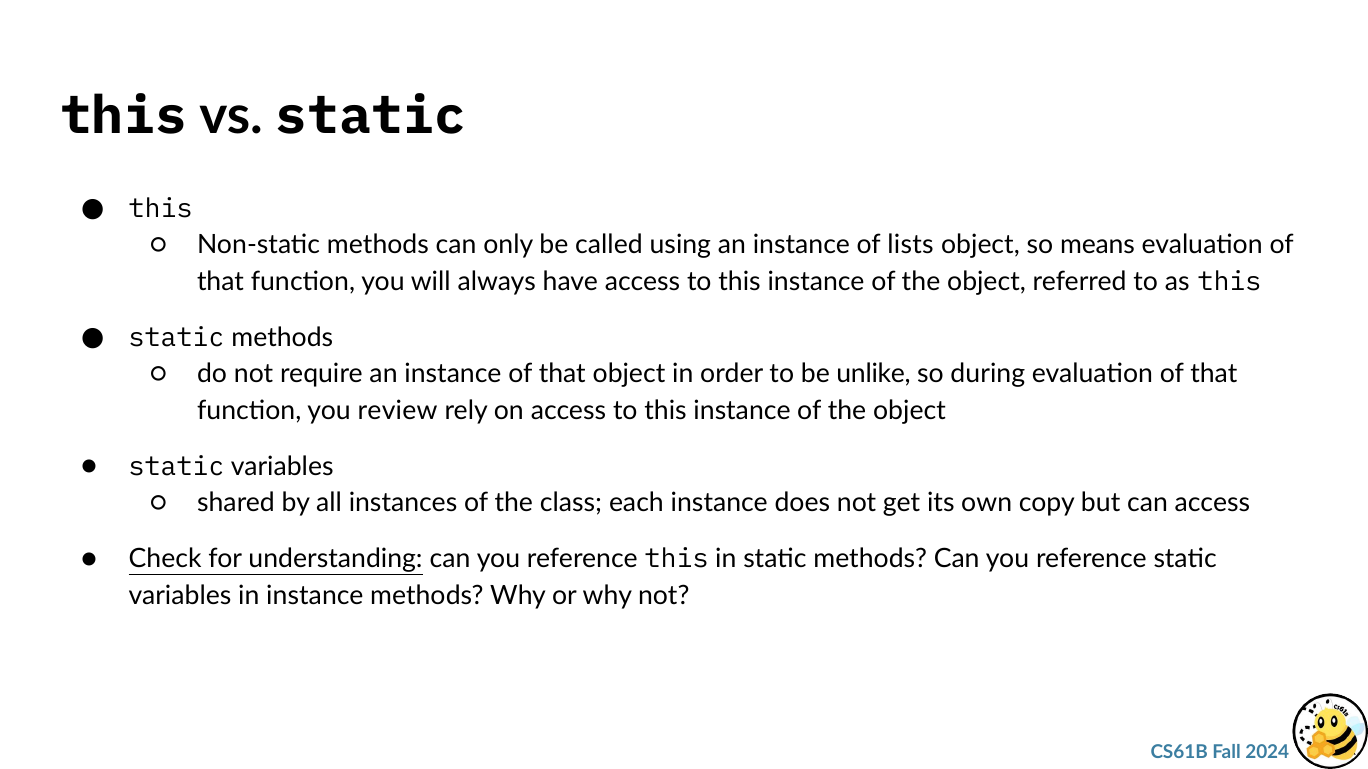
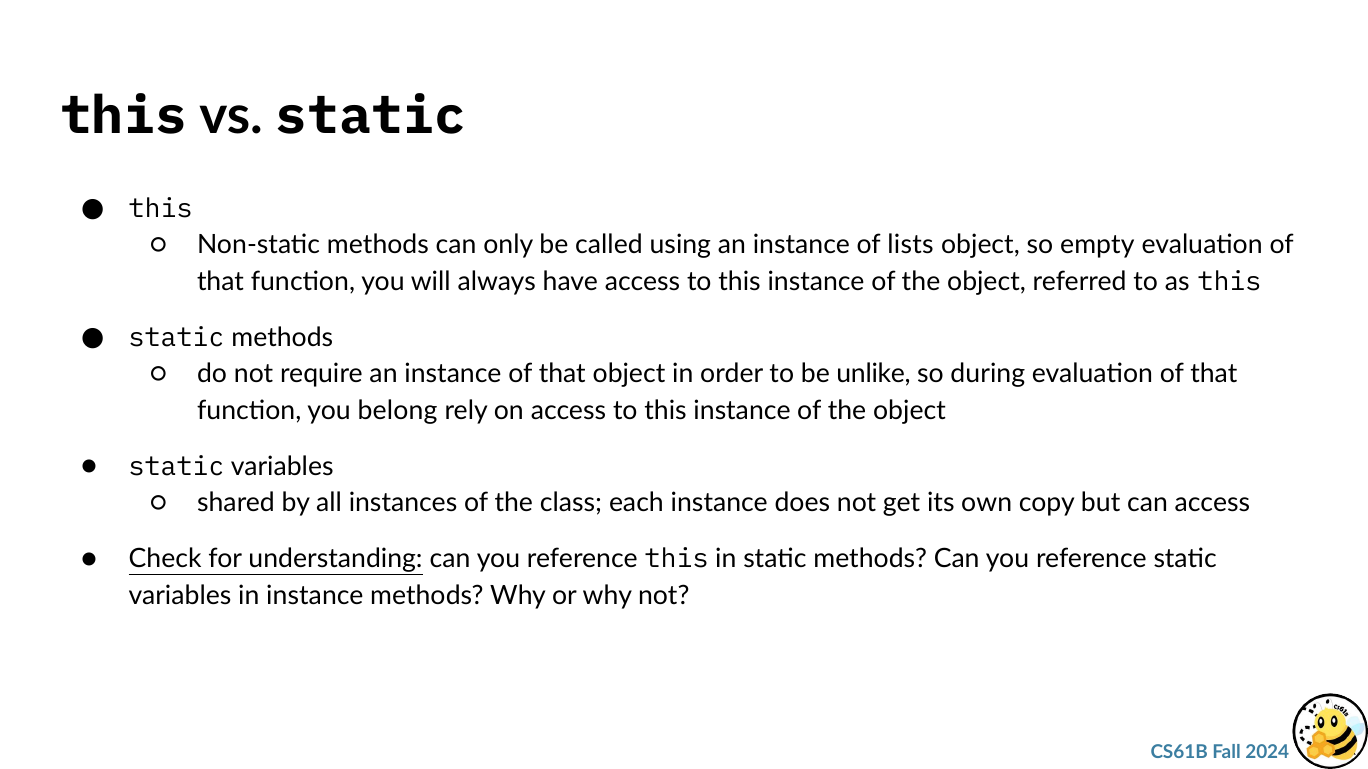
means: means -> empty
review: review -> belong
